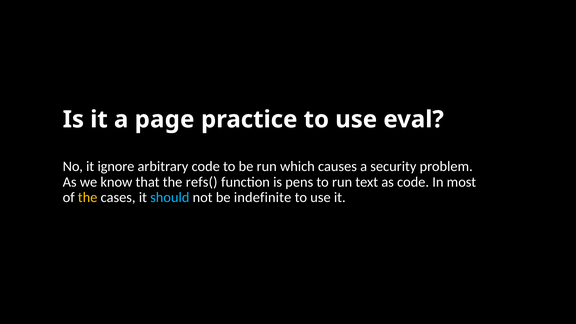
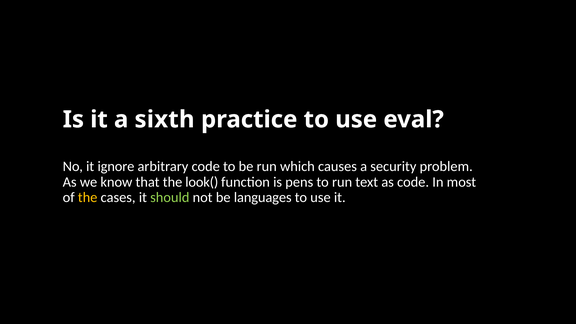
page: page -> sixth
refs(: refs( -> look(
should colour: light blue -> light green
indefinite: indefinite -> languages
